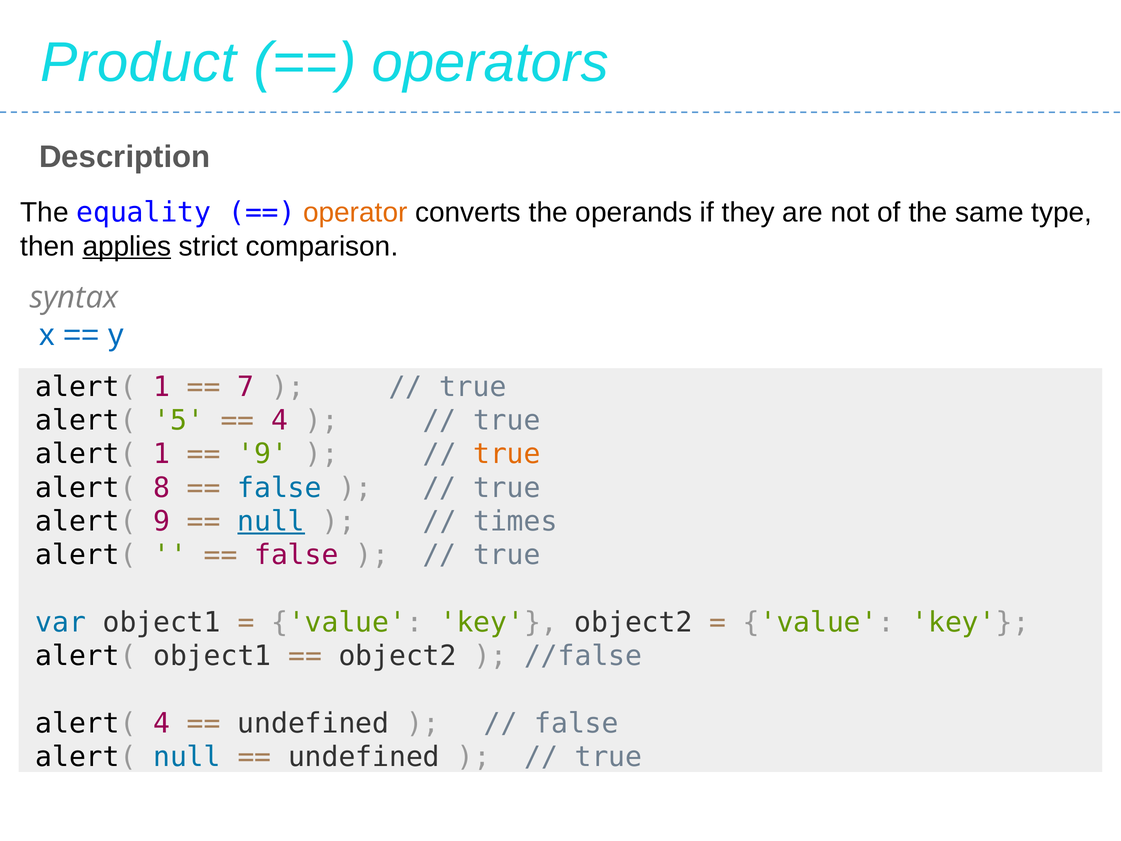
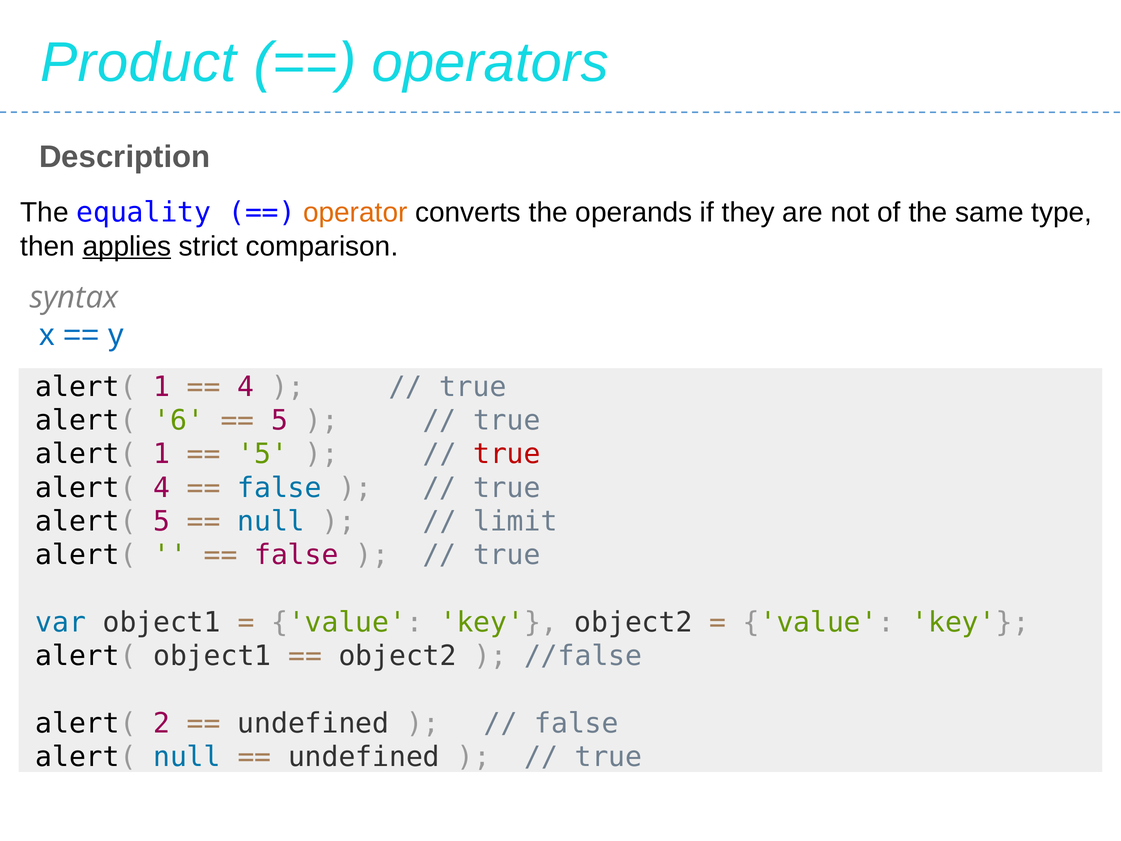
7 at (246, 387): 7 -> 4
5: 5 -> 6
4 at (280, 420): 4 -> 5
9 at (263, 454): 9 -> 5
true at (507, 454) colour: orange -> red
alert( 8: 8 -> 4
alert( 9: 9 -> 5
null at (271, 521) underline: present -> none
times: times -> limit
alert( 4: 4 -> 2
